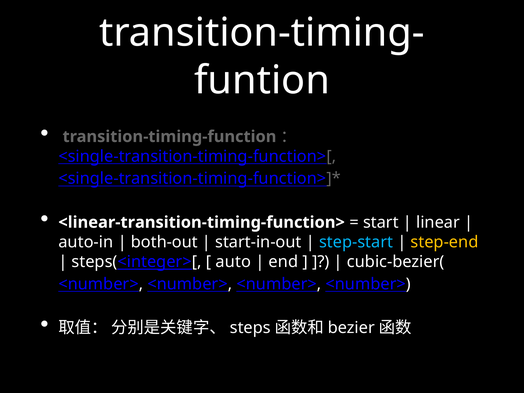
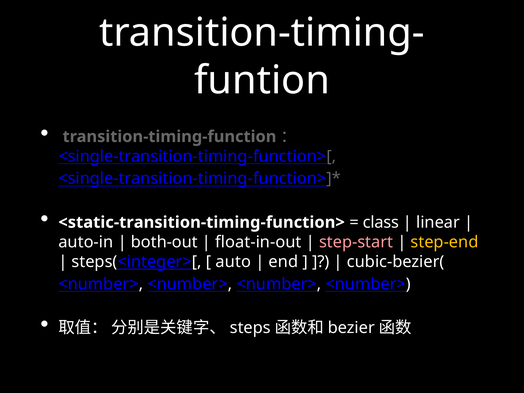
<linear-transition-timing-function>: <linear-transition-timing-function> -> <static-transition-timing-function>
start: start -> class
start-in-out: start-in-out -> float-in-out
step-start colour: light blue -> pink
